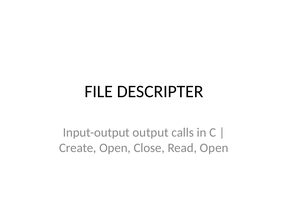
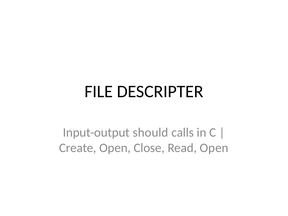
output: output -> should
